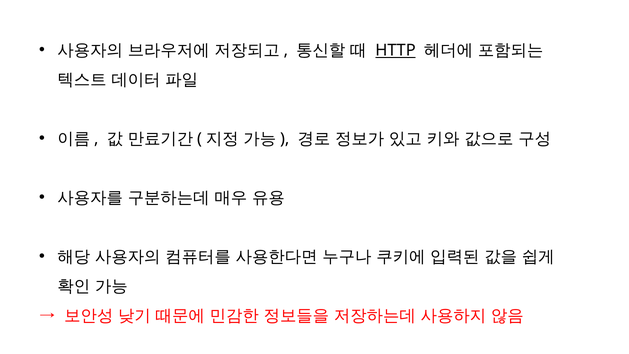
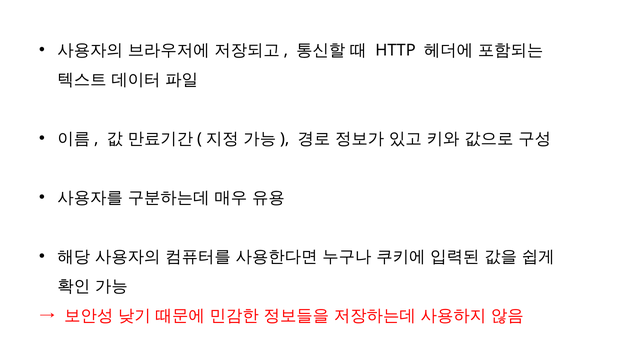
HTTP underline: present -> none
